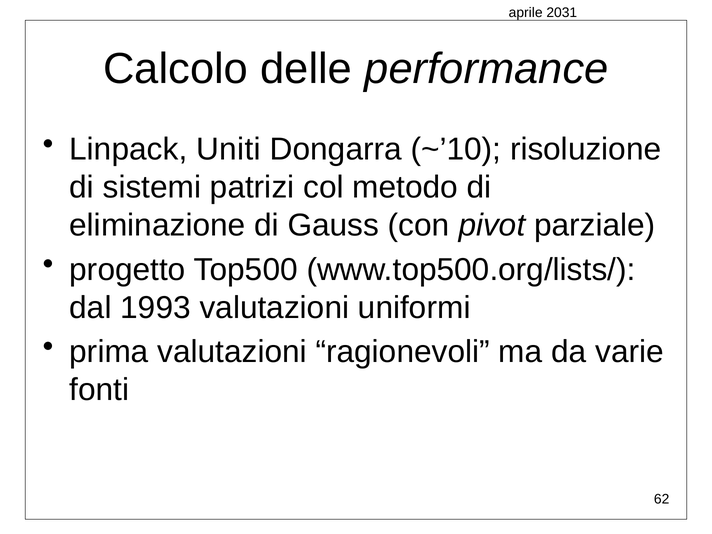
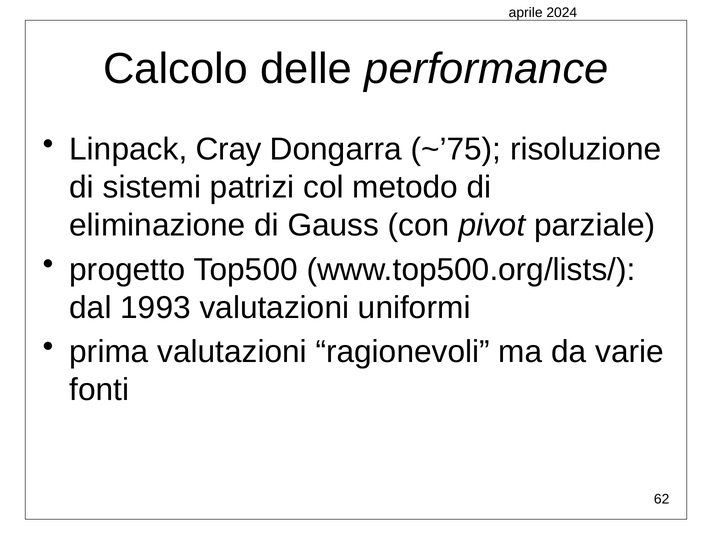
2031: 2031 -> 2024
Uniti: Uniti -> Cray
~’10: ~’10 -> ~’75
